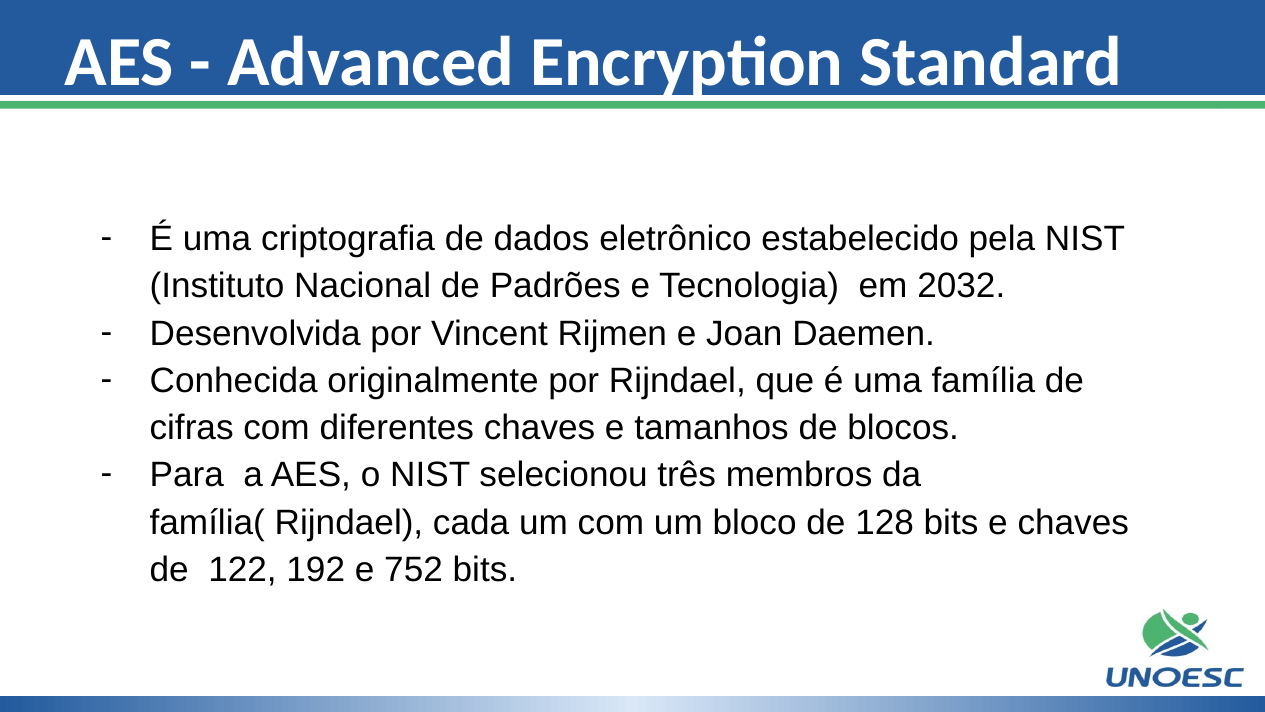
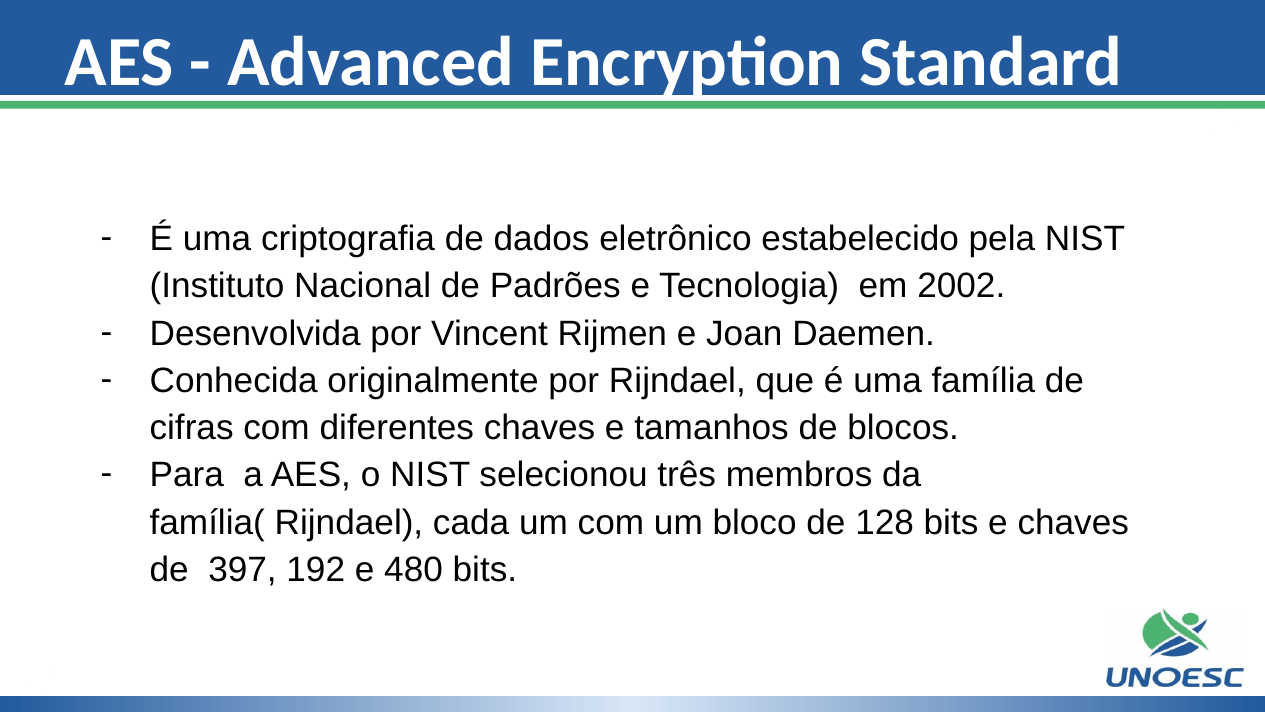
2032: 2032 -> 2002
122: 122 -> 397
752: 752 -> 480
